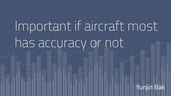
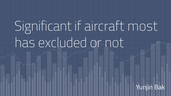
Important: Important -> Significant
accuracy: accuracy -> excluded
